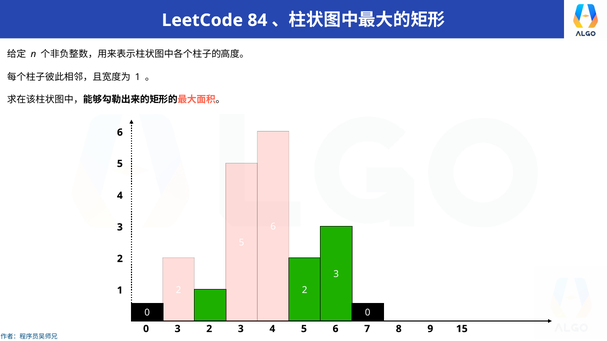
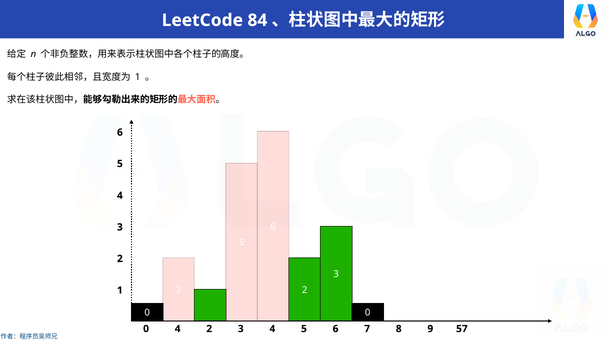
0 3: 3 -> 4
15: 15 -> 57
